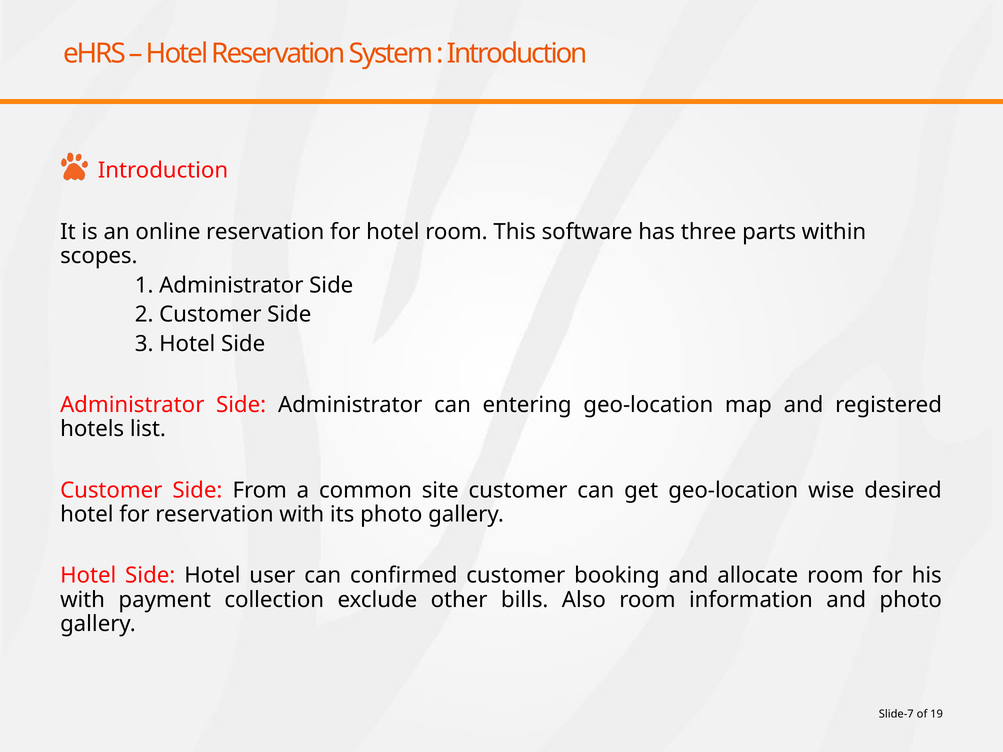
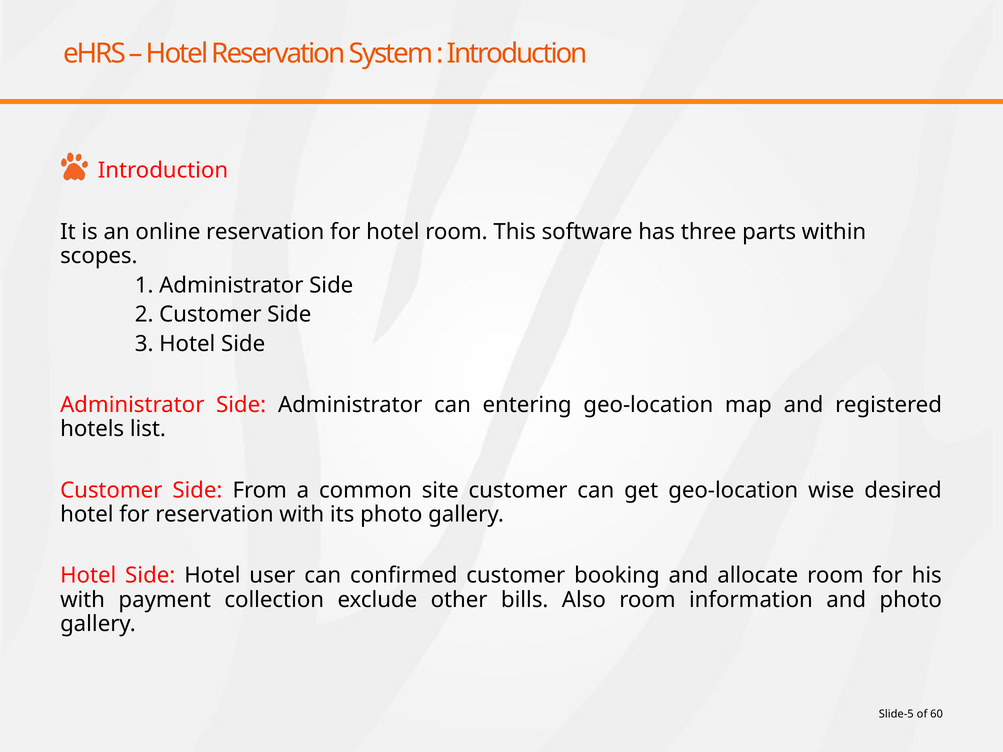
Slide-7: Slide-7 -> Slide-5
19: 19 -> 60
